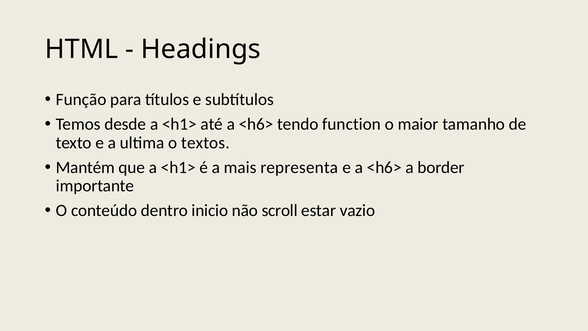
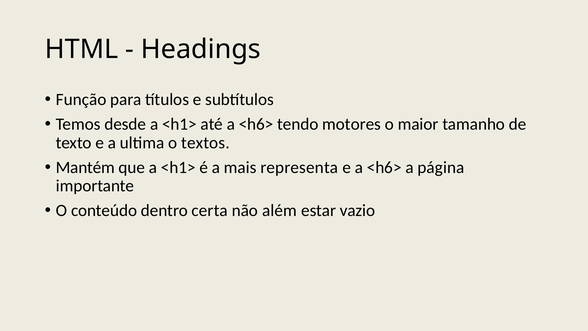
function: function -> motores
border: border -> página
inicio: inicio -> certa
scroll: scroll -> além
